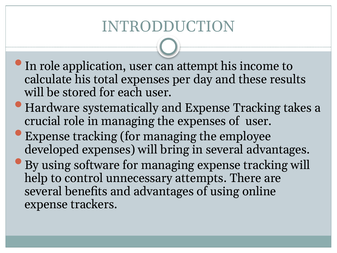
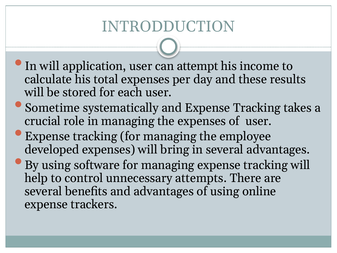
In role: role -> will
Hardware: Hardware -> Sometime
